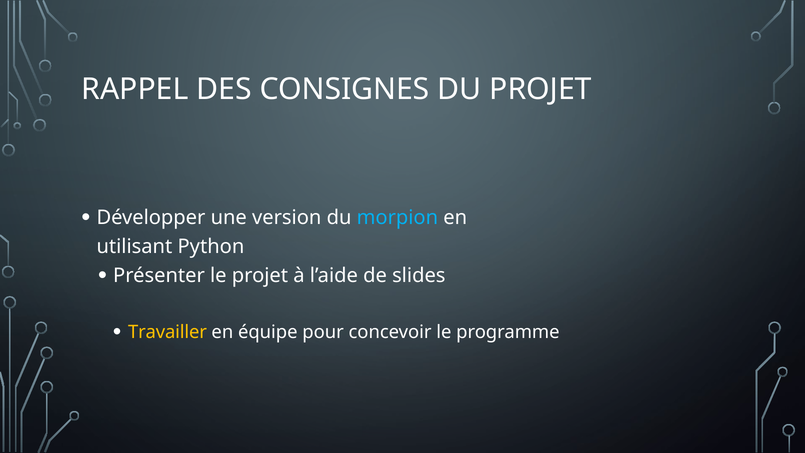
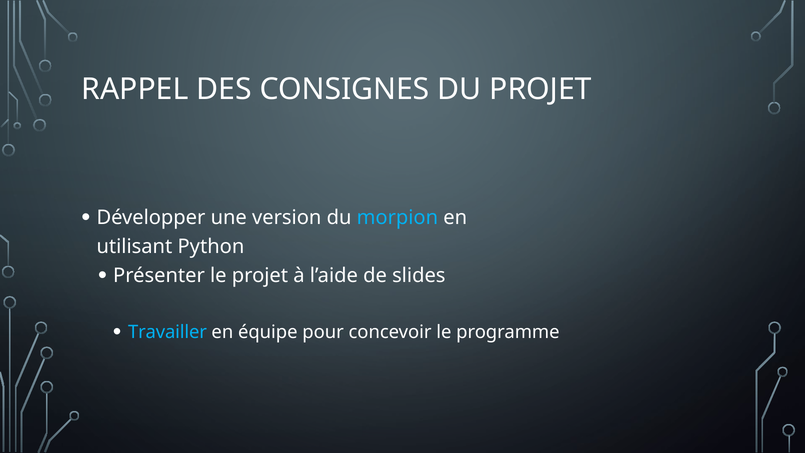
Travailler colour: yellow -> light blue
